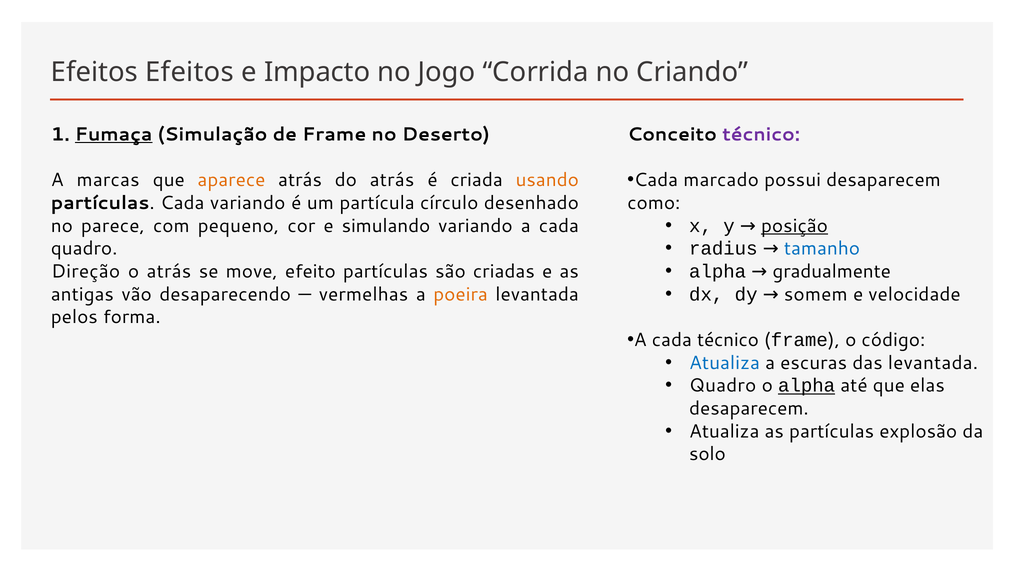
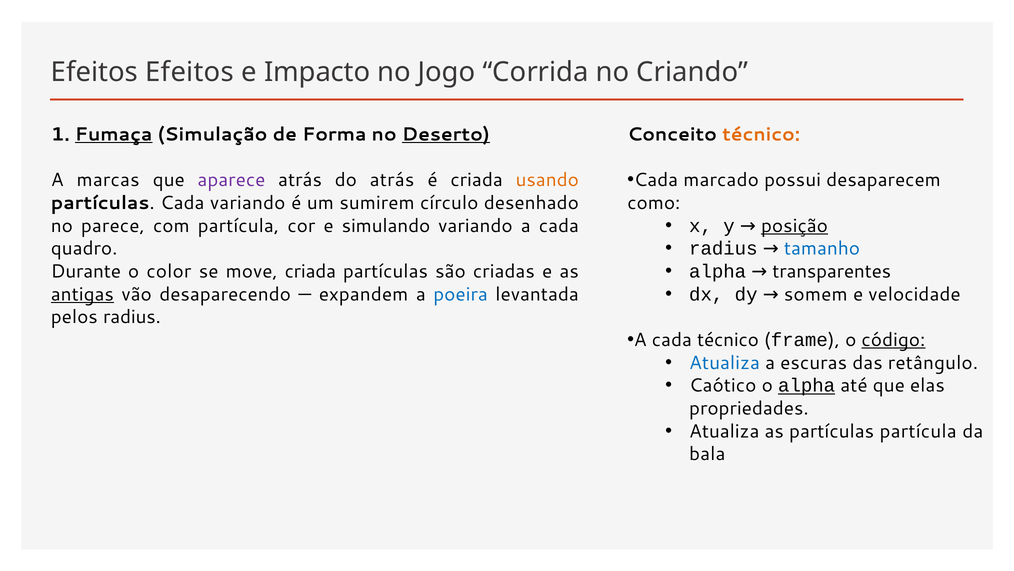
de Frame: Frame -> Forma
Deserto underline: none -> present
técnico at (761, 134) colour: purple -> orange
aparece colour: orange -> purple
partícula: partícula -> sumirem
com pequeno: pequeno -> partícula
gradualmente: gradualmente -> transparentes
Direção: Direção -> Durante
o atrás: atrás -> color
move efeito: efeito -> criada
antigas underline: none -> present
vermelhas: vermelhas -> expandem
poeira colour: orange -> blue
pelos forma: forma -> radius
código underline: none -> present
das levantada: levantada -> retângulo
Quadro at (723, 385): Quadro -> Caótico
desaparecem at (749, 408): desaparecem -> propriedades
partículas explosão: explosão -> partícula
solo: solo -> bala
